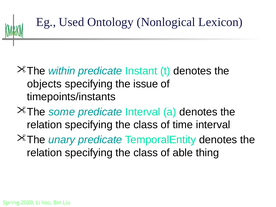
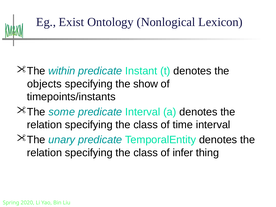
Used: Used -> Exist
issue: issue -> show
able: able -> infer
